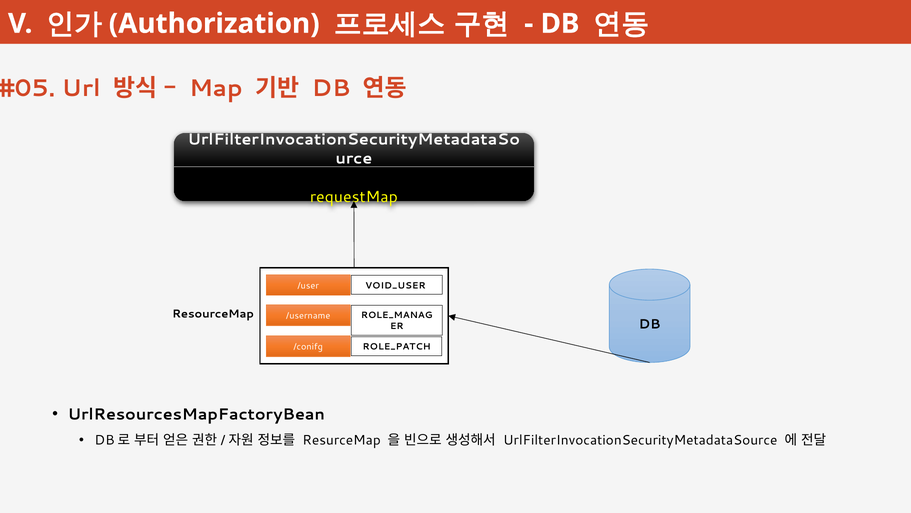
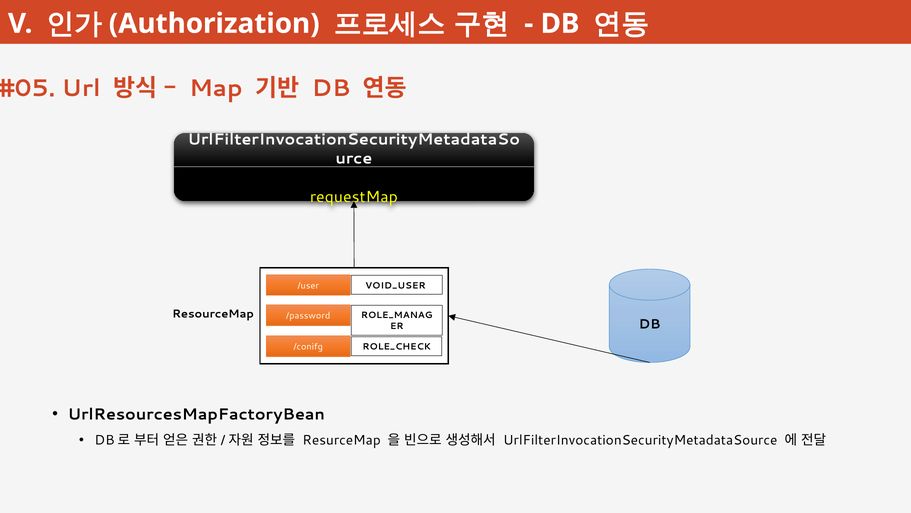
/username: /username -> /password
ROLE_PATCH: ROLE_PATCH -> ROLE_CHECK
